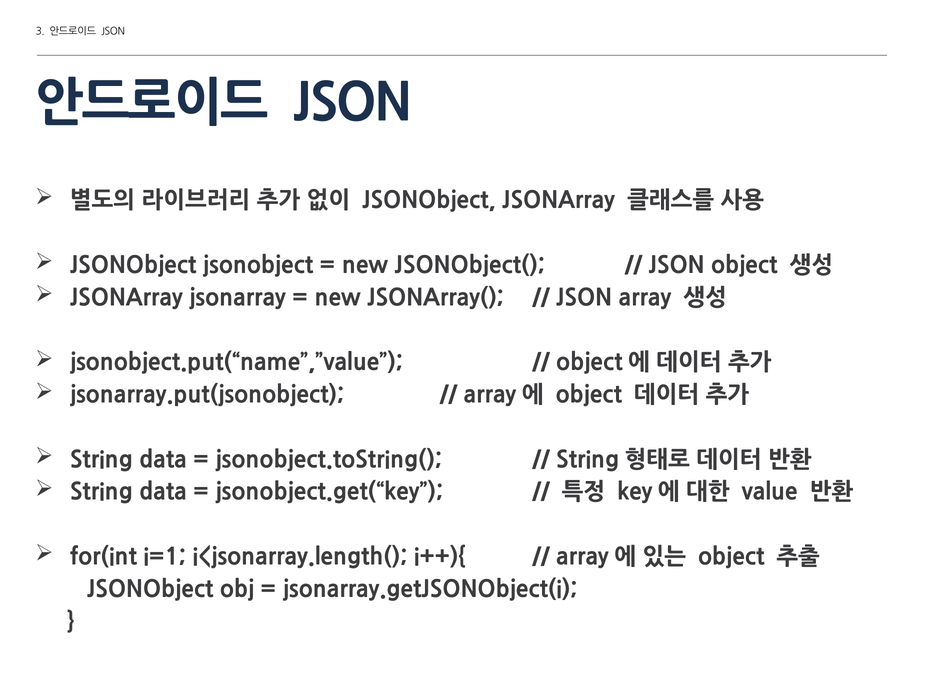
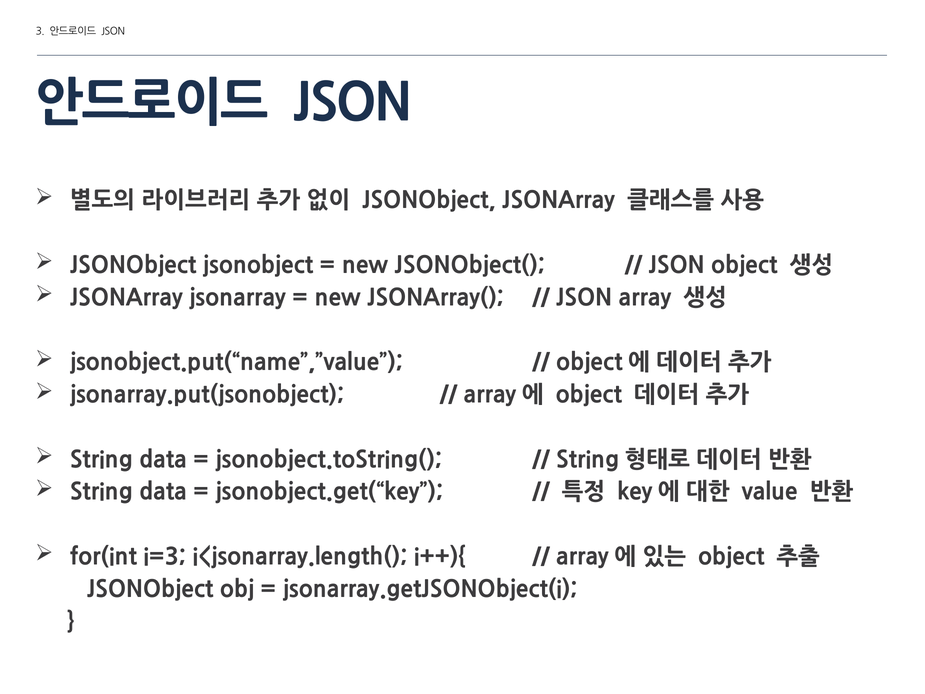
i=1: i=1 -> i=3
